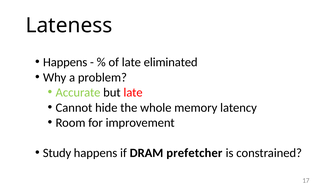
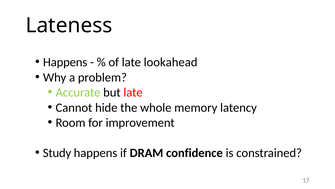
eliminated: eliminated -> lookahead
prefetcher: prefetcher -> confidence
